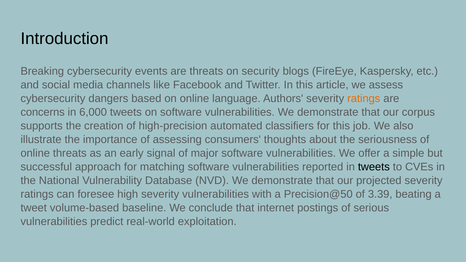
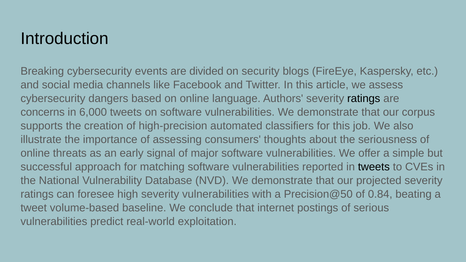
are threats: threats -> divided
ratings at (364, 99) colour: orange -> black
3.39: 3.39 -> 0.84
